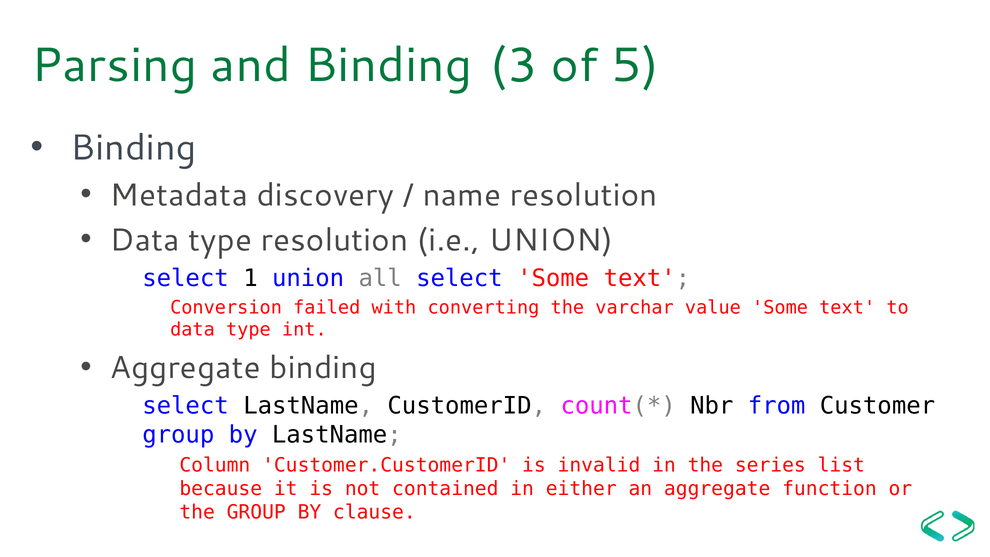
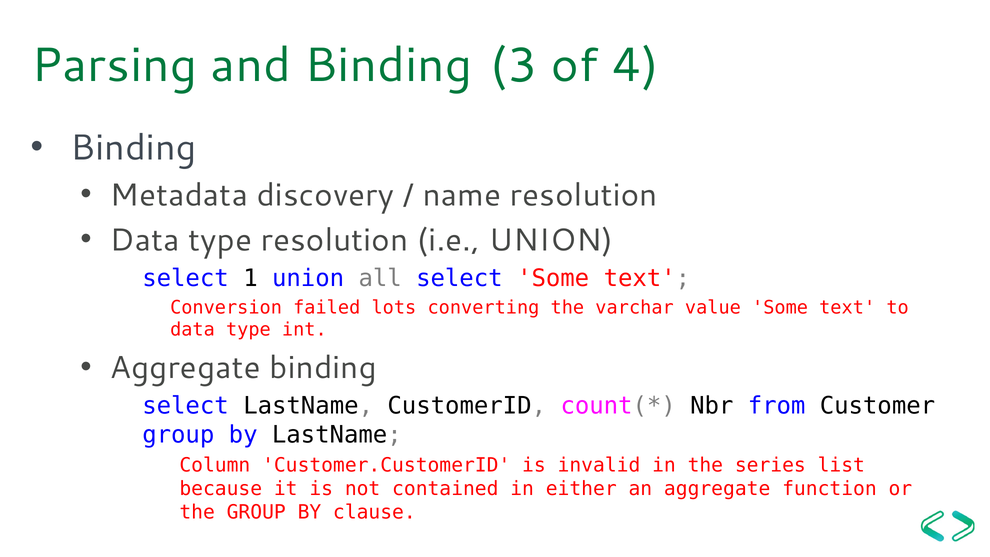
5: 5 -> 4
with: with -> lots
